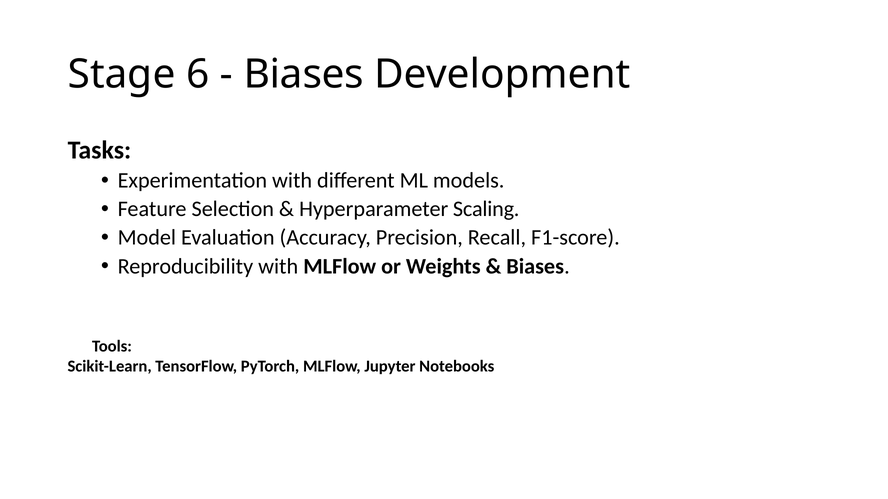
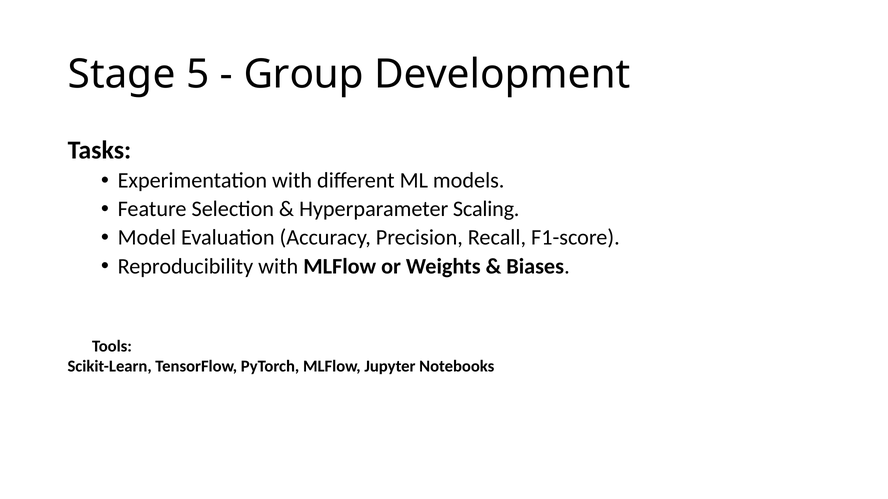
6: 6 -> 5
Biases at (304, 75): Biases -> Group
